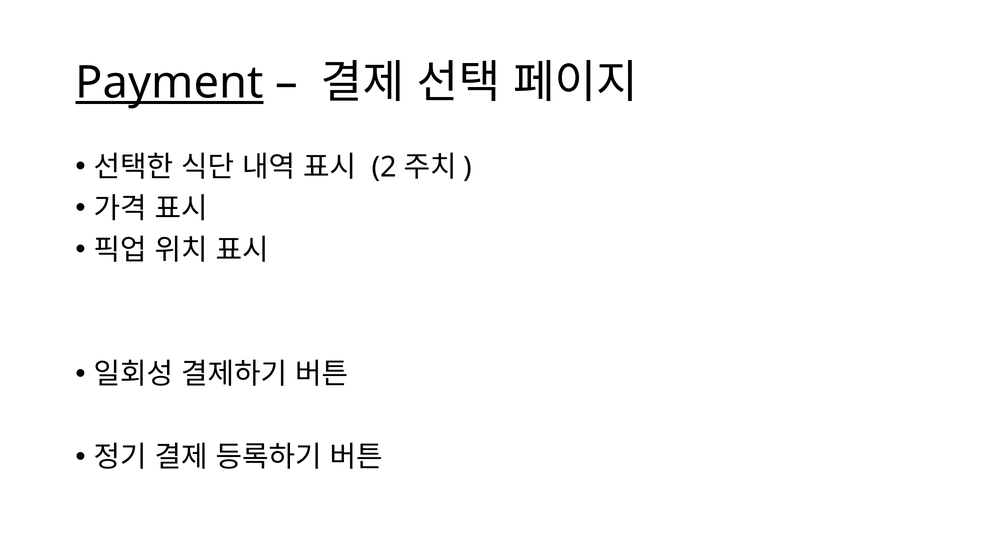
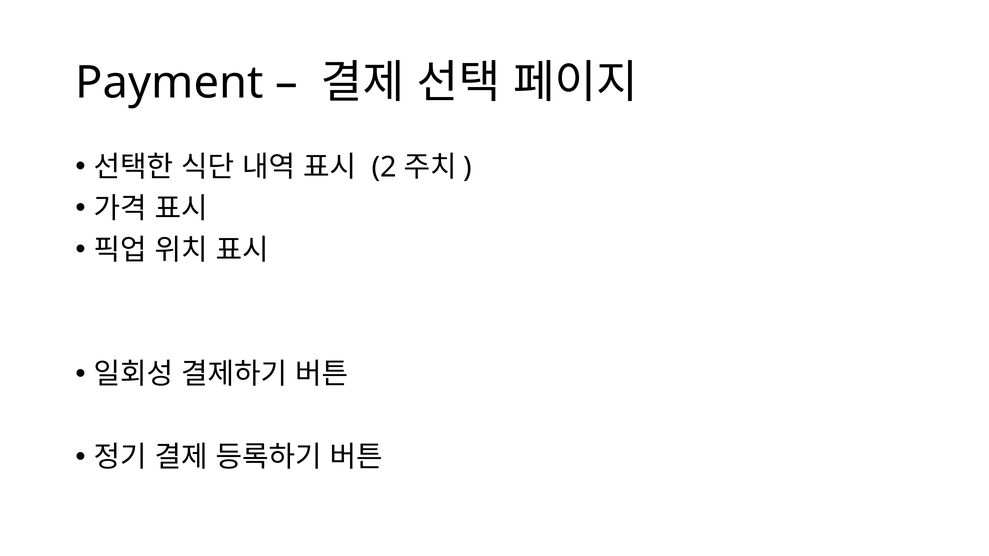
Payment underline: present -> none
